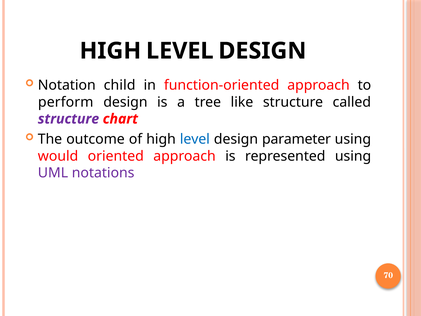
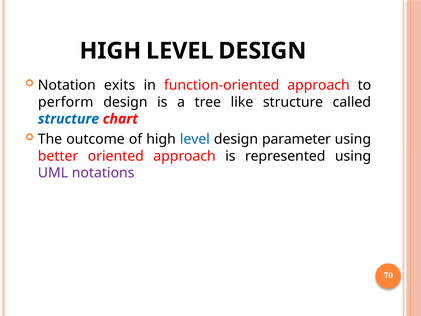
child: child -> exits
structure at (68, 119) colour: purple -> blue
would: would -> better
